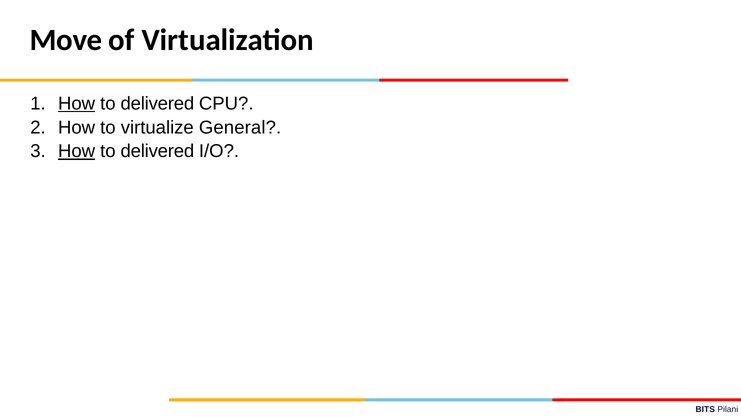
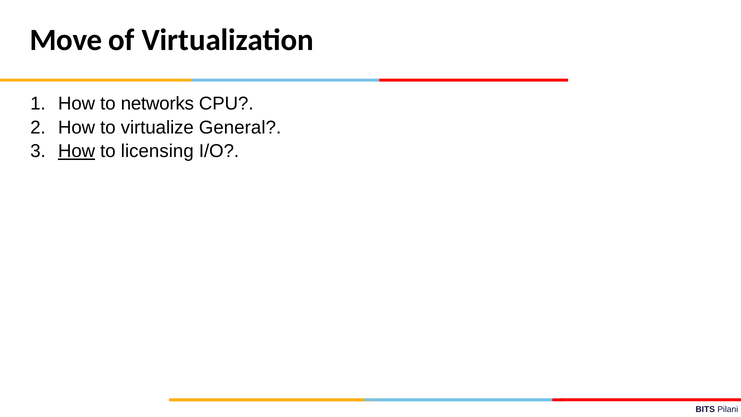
How at (77, 103) underline: present -> none
delivered at (157, 103): delivered -> networks
delivered at (157, 151): delivered -> licensing
